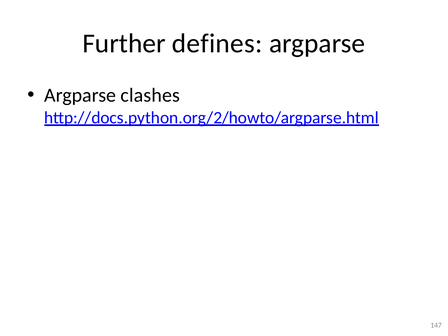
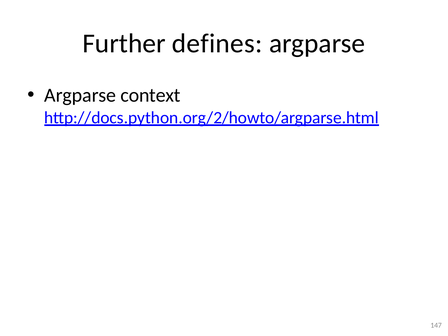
clashes: clashes -> context
